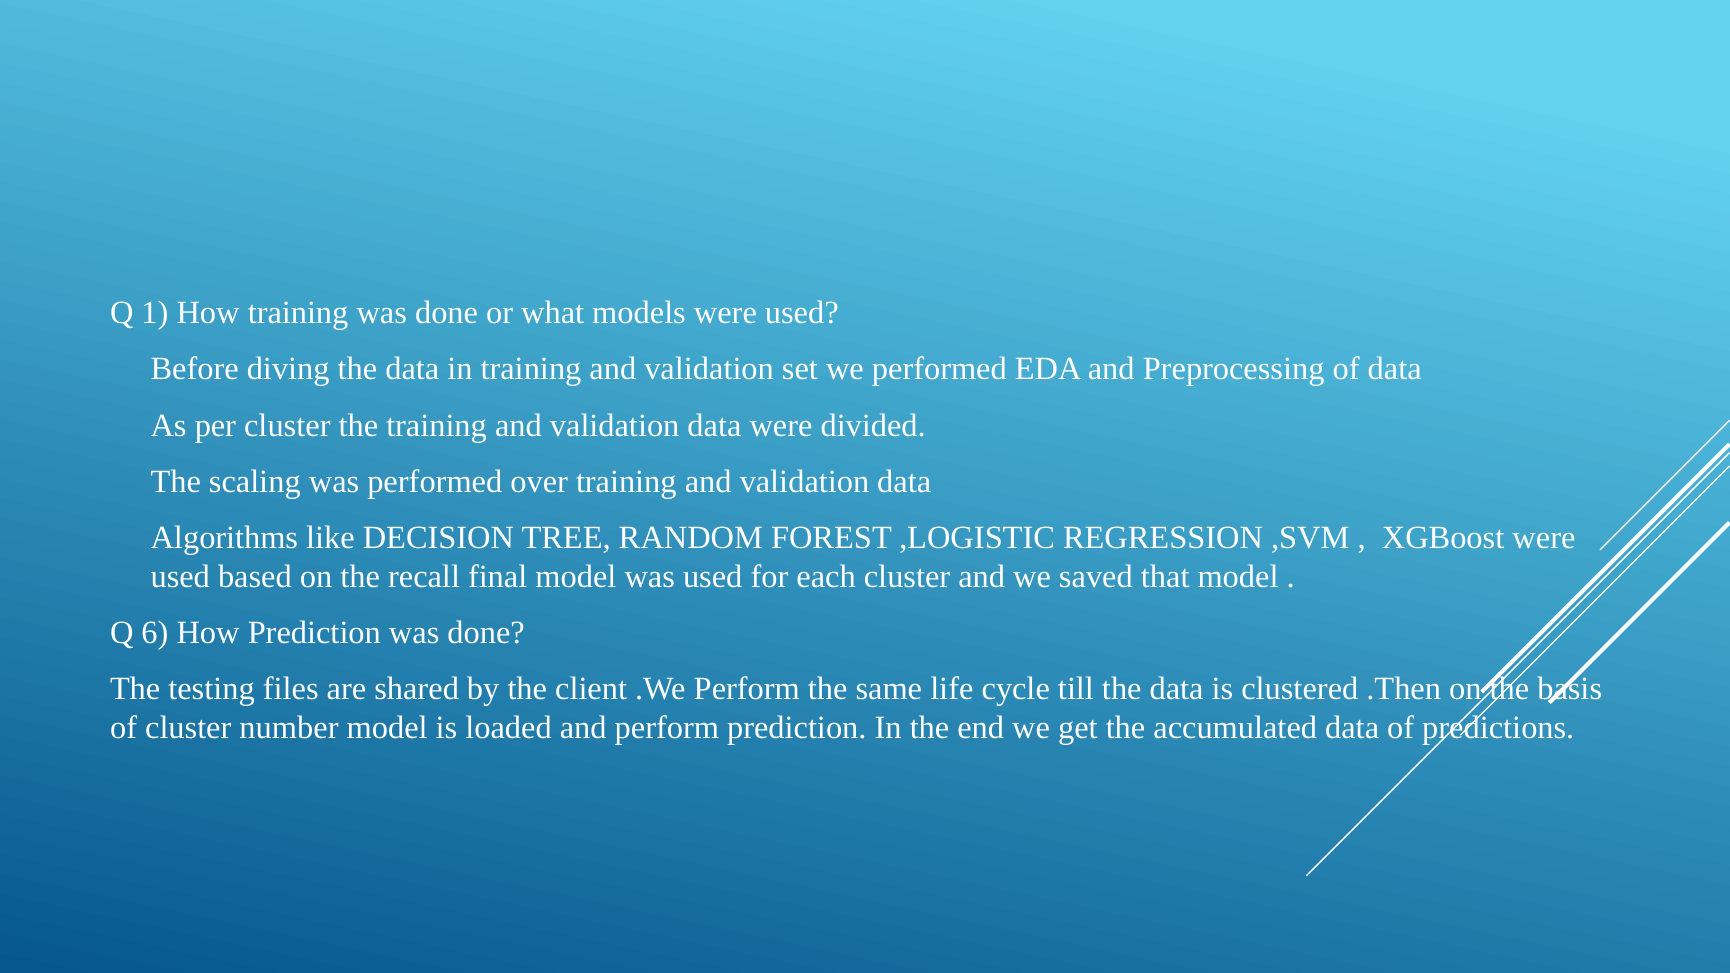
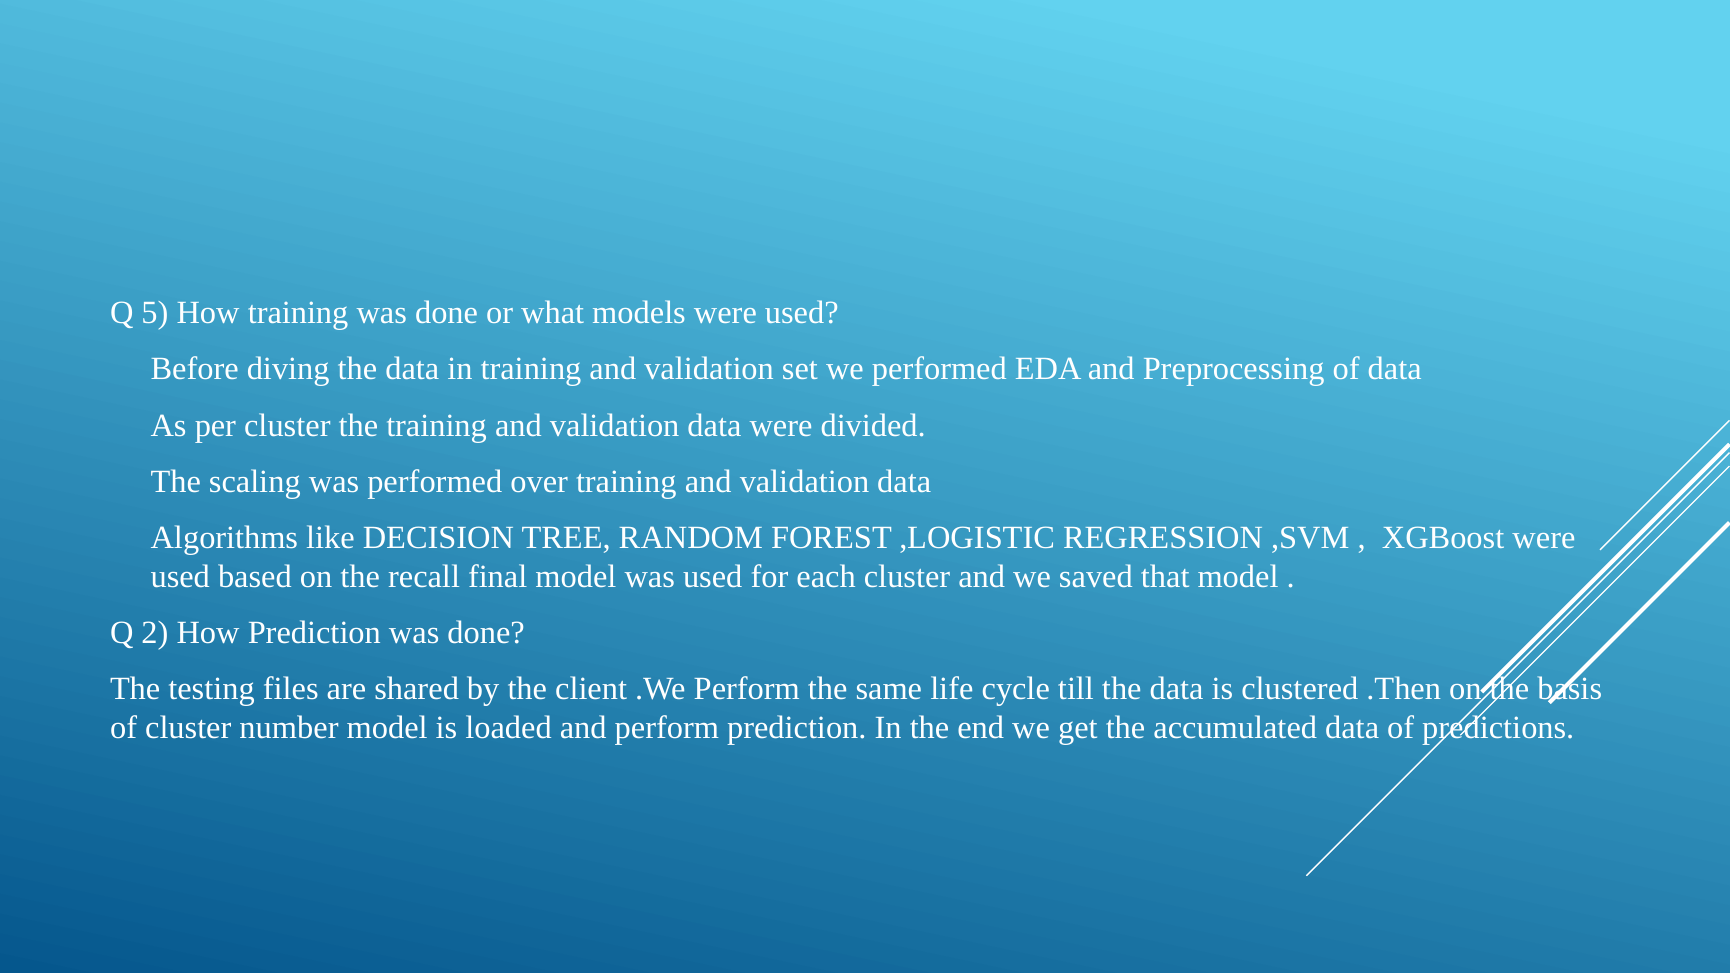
1: 1 -> 5
6: 6 -> 2
